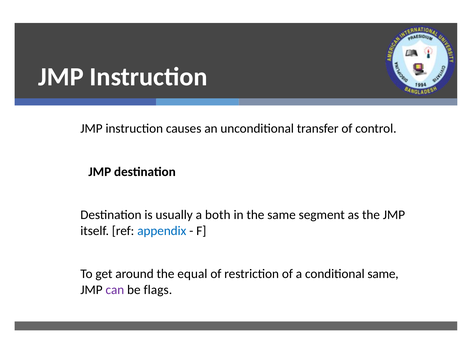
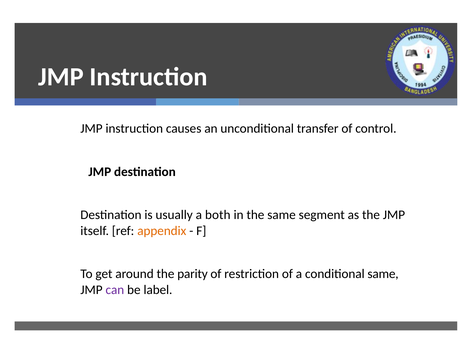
appendix colour: blue -> orange
equal: equal -> parity
flags: flags -> label
